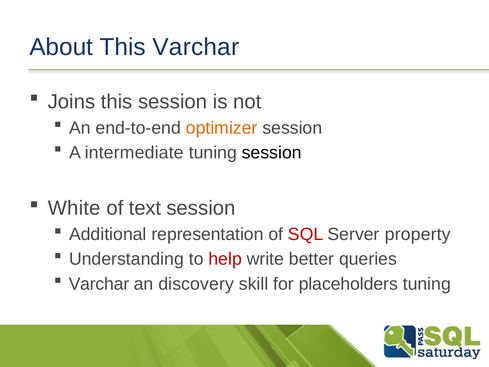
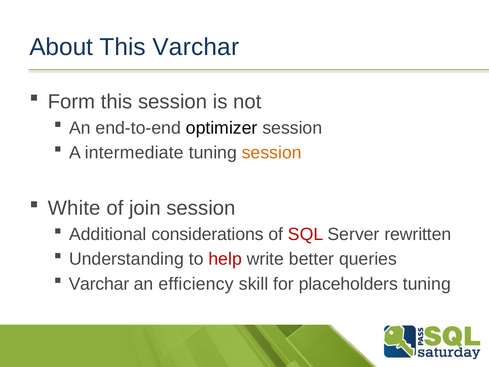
Joins: Joins -> Form
optimizer colour: orange -> black
session at (272, 153) colour: black -> orange
text: text -> join
representation: representation -> considerations
property: property -> rewritten
discovery: discovery -> efficiency
